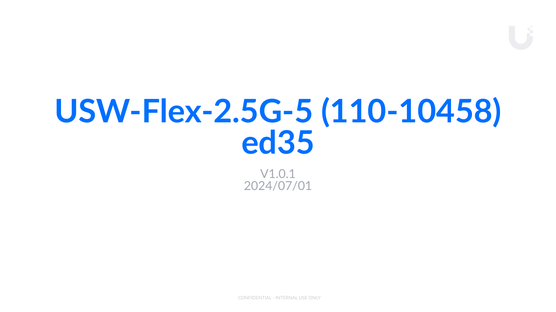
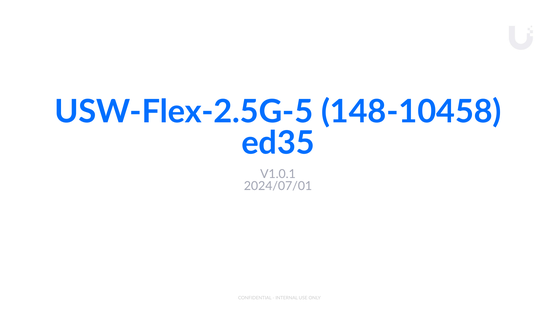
110-10458: 110-10458 -> 148-10458
